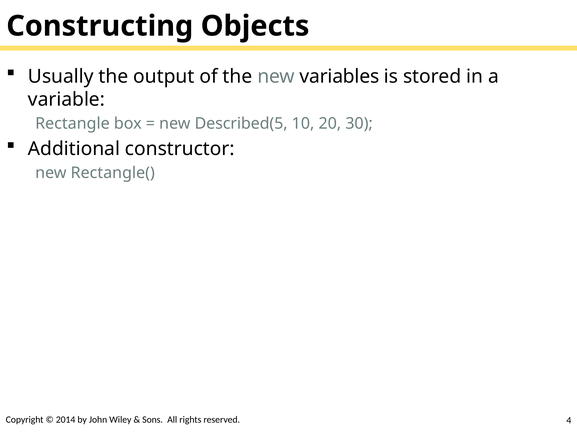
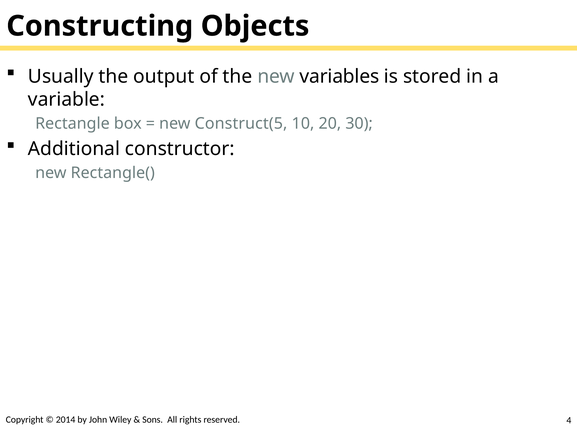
Described(5: Described(5 -> Construct(5
